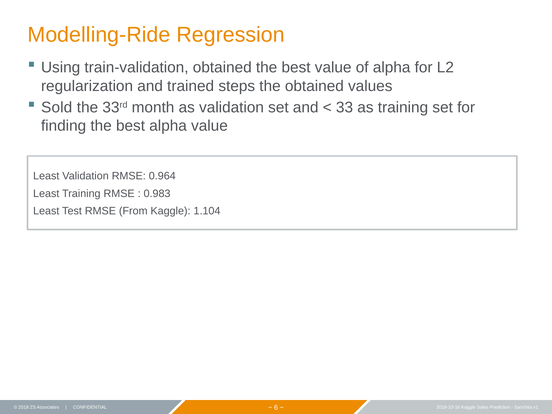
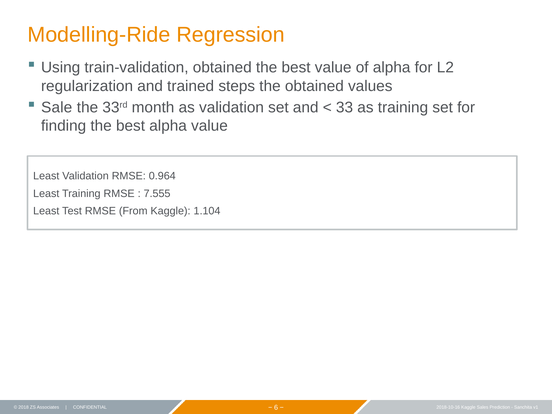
Sold: Sold -> Sale
0.983: 0.983 -> 7.555
